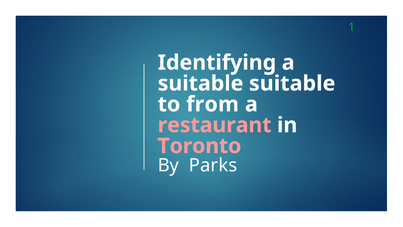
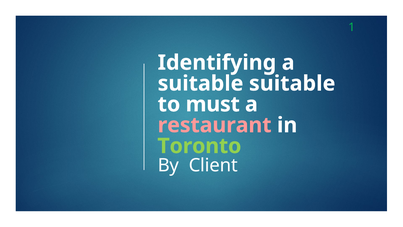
from: from -> must
Toronto colour: pink -> light green
Parks: Parks -> Client
